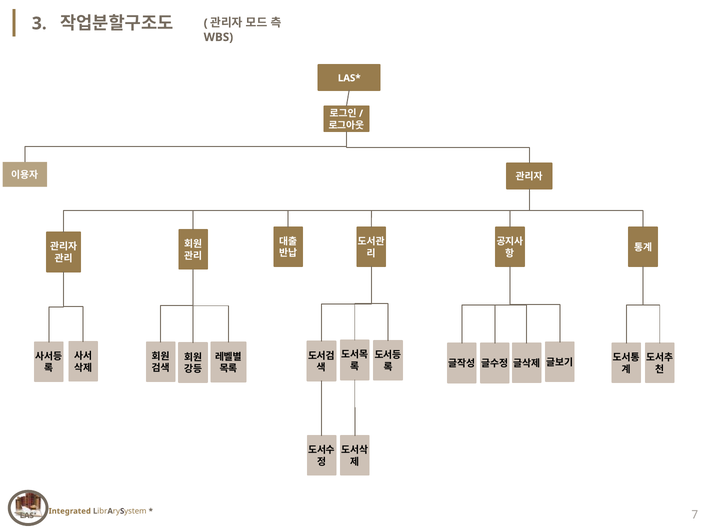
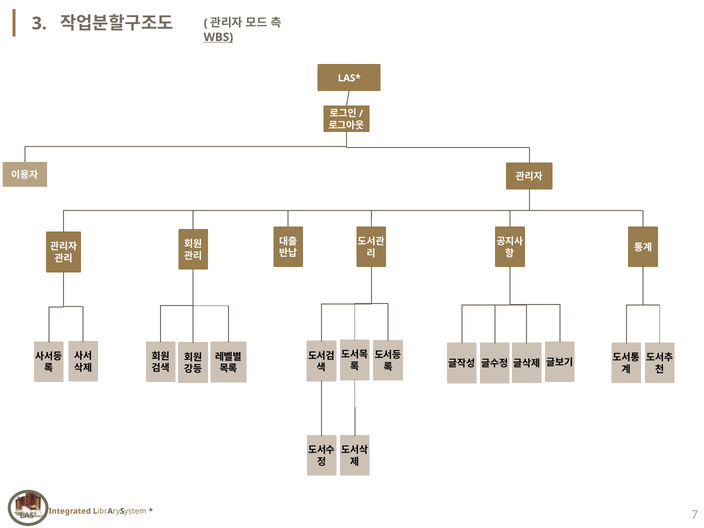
WBS underline: none -> present
